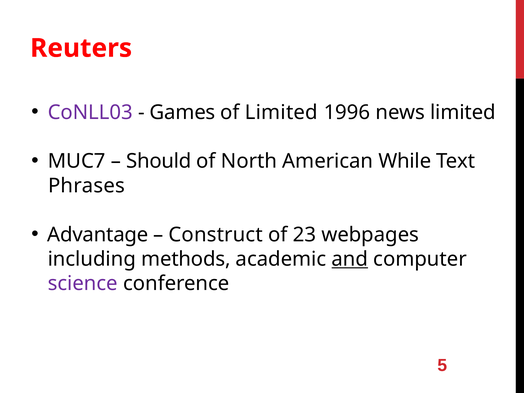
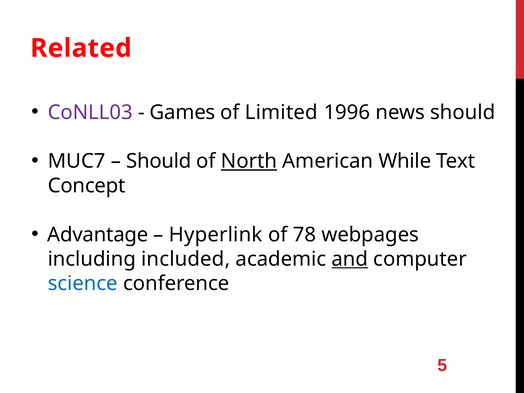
Reuters: Reuters -> Related
news limited: limited -> should
North underline: none -> present
Phrases: Phrases -> Concept
Construct: Construct -> Hyperlink
23: 23 -> 78
methods: methods -> included
science colour: purple -> blue
